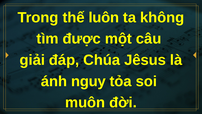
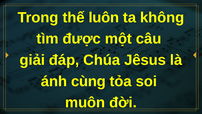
nguy: nguy -> cùng
